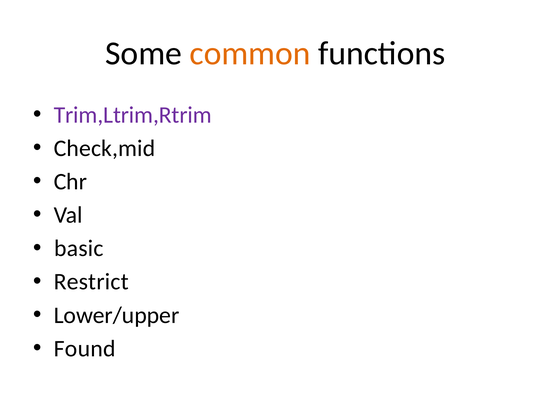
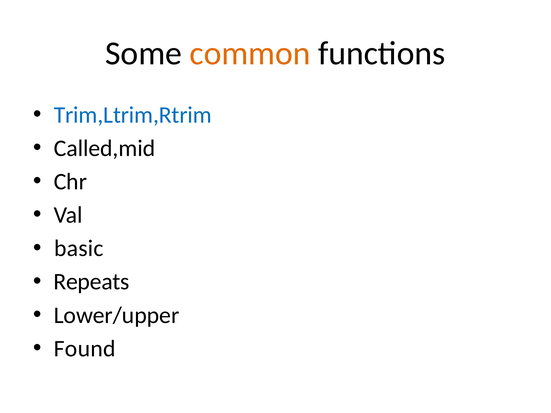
Trim,Ltrim,Rtrim colour: purple -> blue
Check,mid: Check,mid -> Called,mid
Restrict: Restrict -> Repeats
